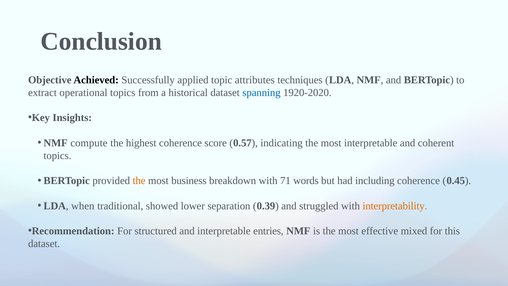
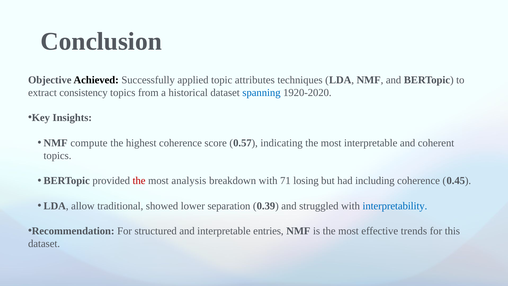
operational: operational -> consistency
the at (139, 181) colour: orange -> red
business: business -> analysis
words: words -> losing
when: when -> allow
interpretability colour: orange -> blue
mixed: mixed -> trends
